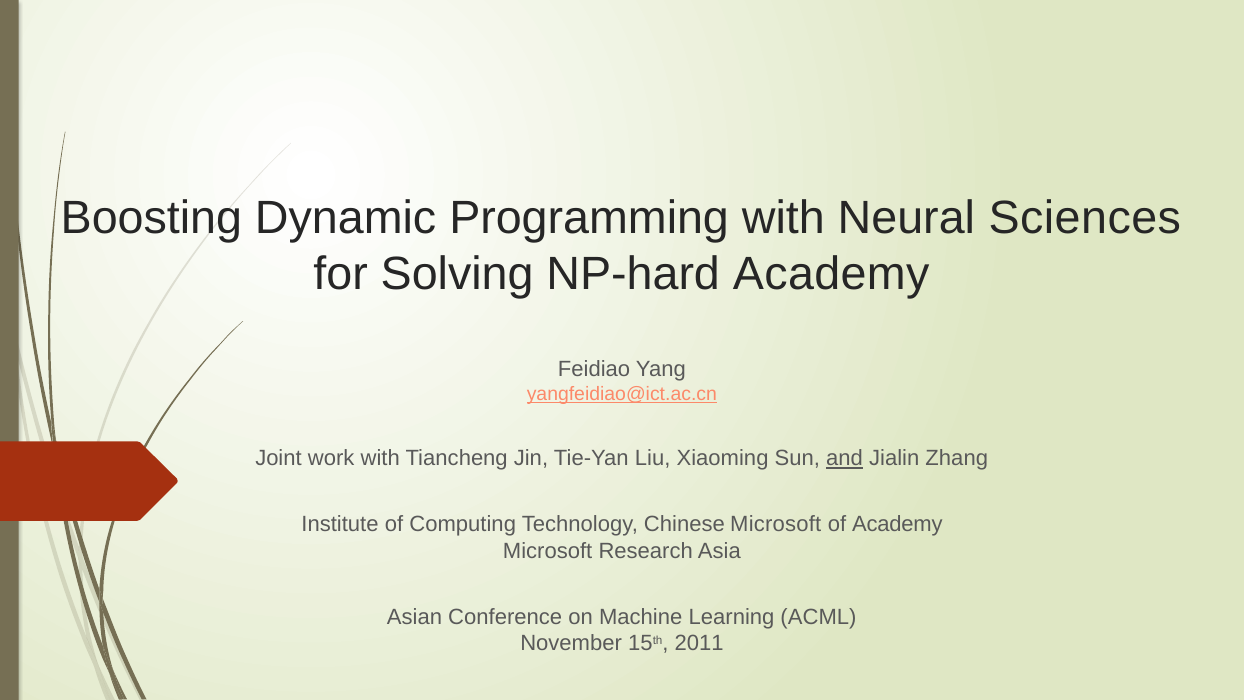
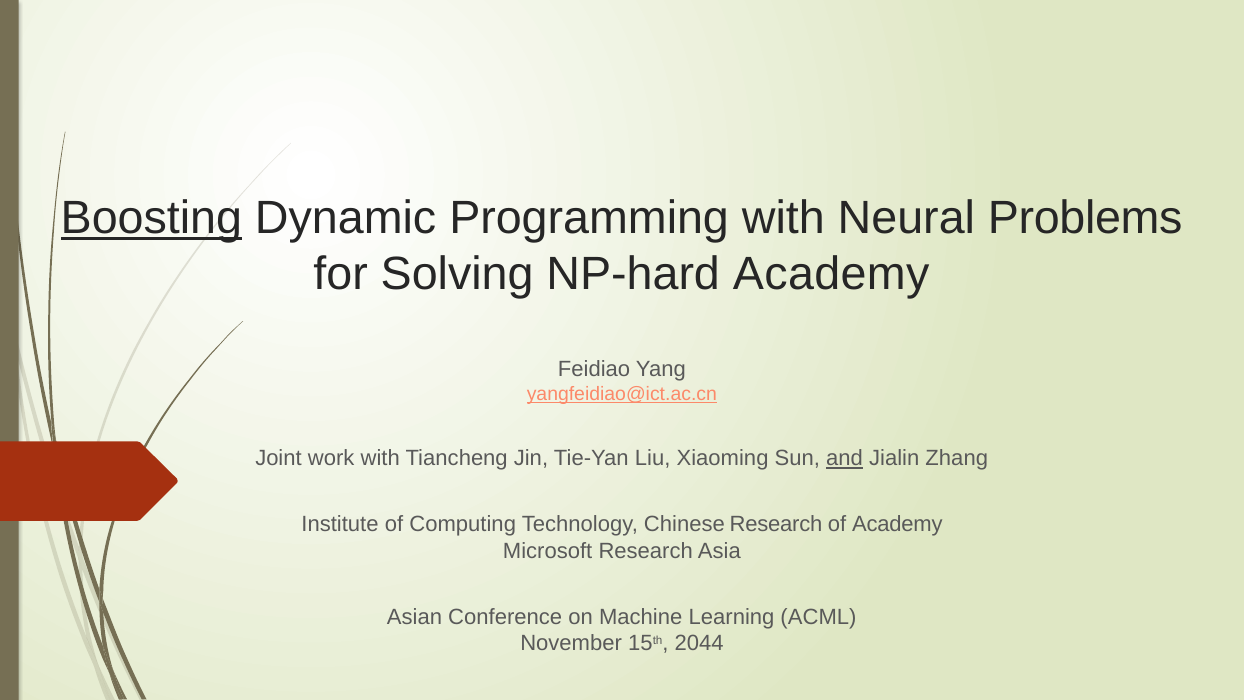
Boosting underline: none -> present
Sciences: Sciences -> Problems
Chinese Microsoft: Microsoft -> Research
2011: 2011 -> 2044
